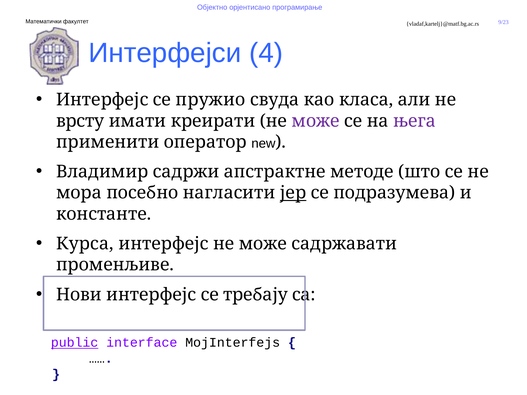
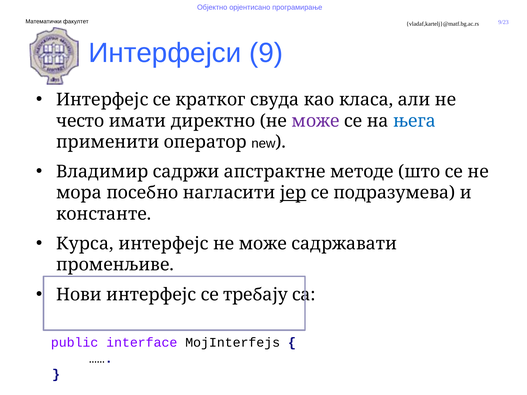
4: 4 -> 9
пружио: пружио -> кратког
врсту: врсту -> често
креирати: креирати -> директно
њега colour: purple -> blue
public underline: present -> none
